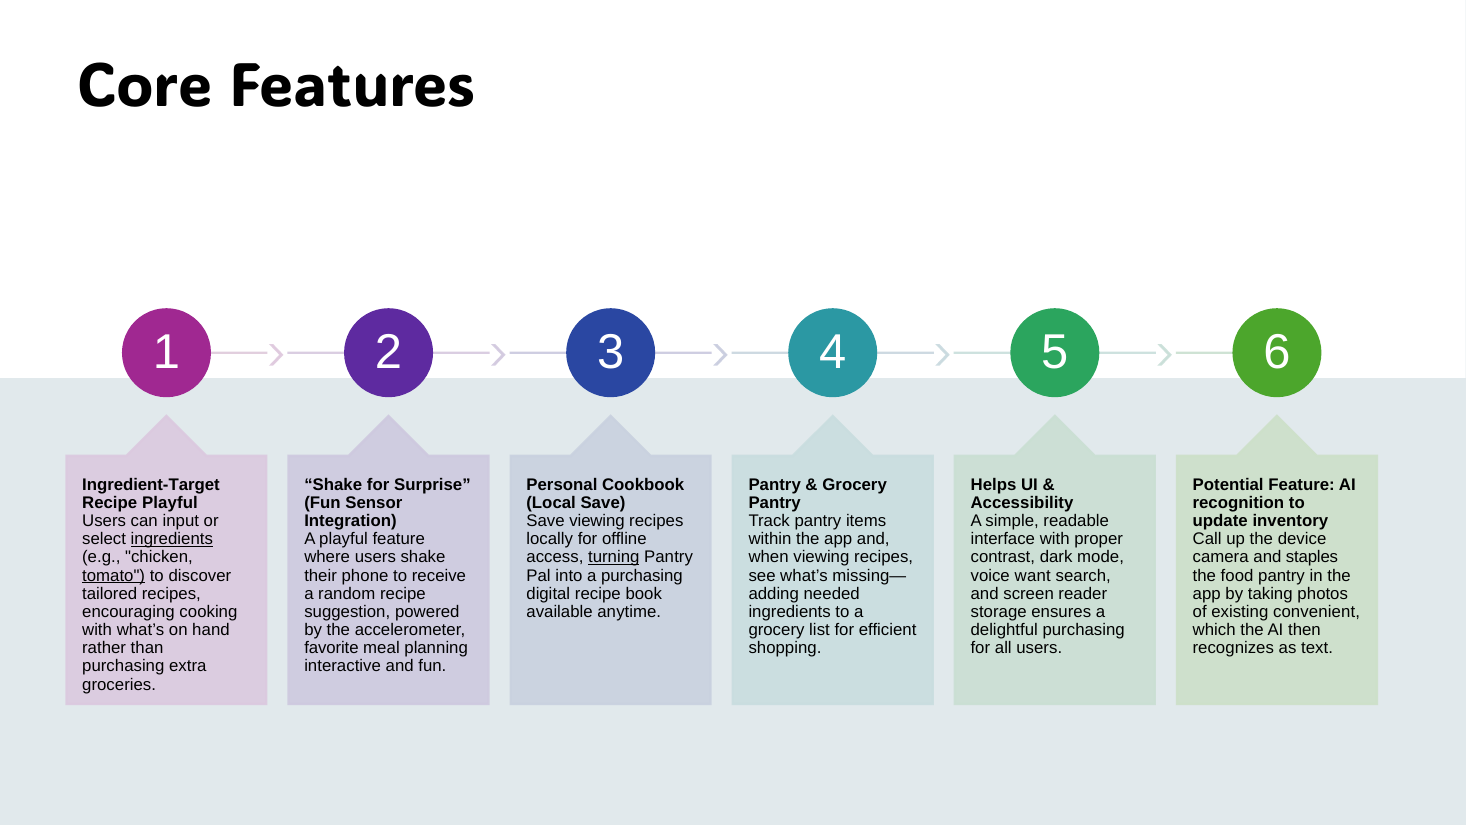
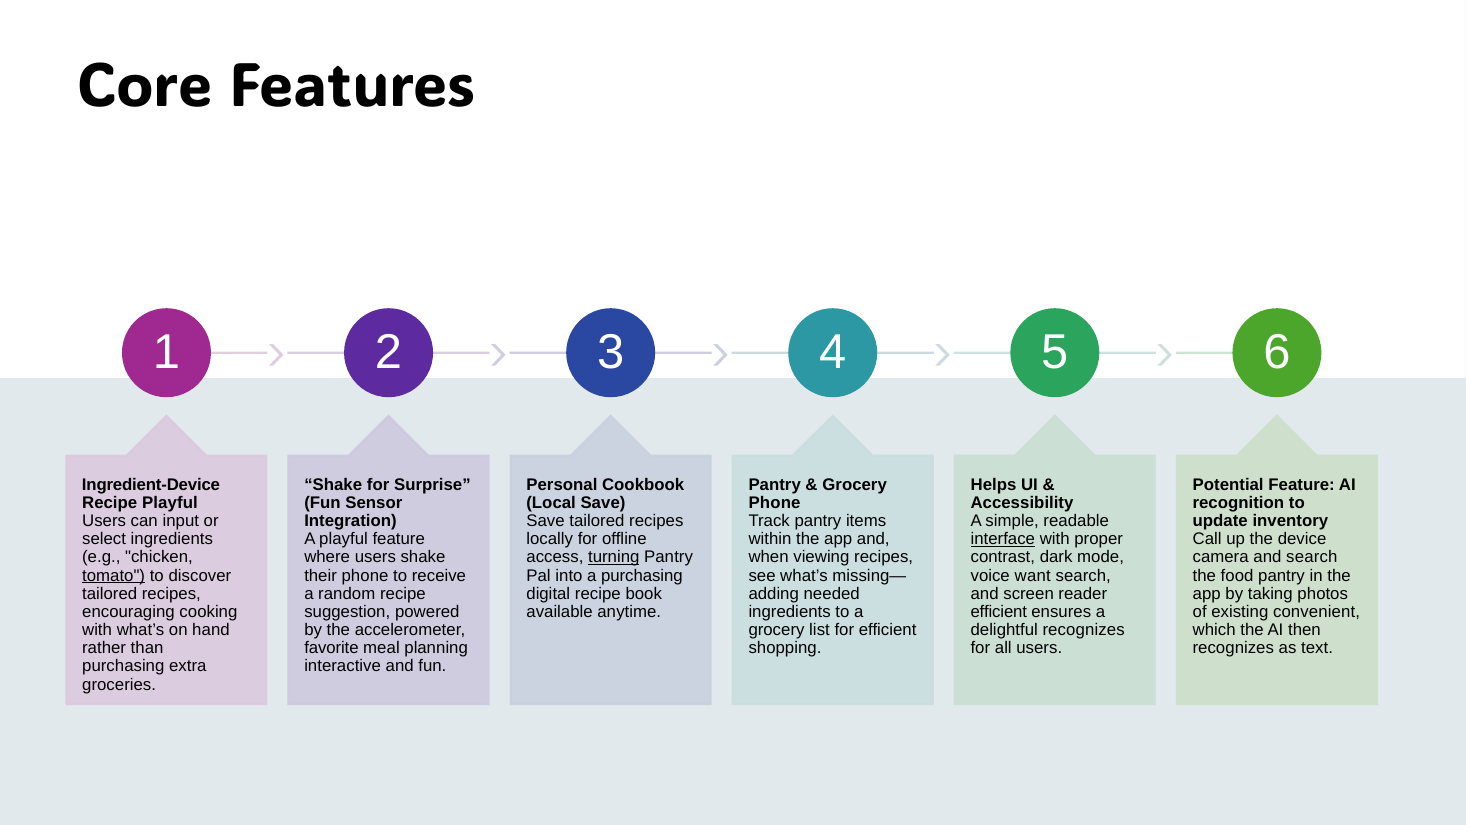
Ingredient-Target: Ingredient-Target -> Ingredient-Device
Pantry at (775, 503): Pantry -> Phone
Save viewing: viewing -> tailored
ingredients at (172, 539) underline: present -> none
interface underline: none -> present
and staples: staples -> search
storage at (999, 612): storage -> efficient
delightful purchasing: purchasing -> recognizes
